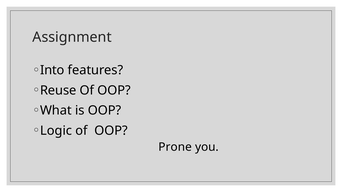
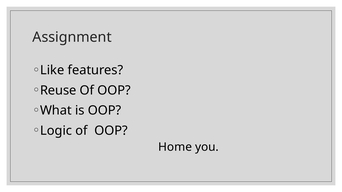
Into: Into -> Like
Prone: Prone -> Home
